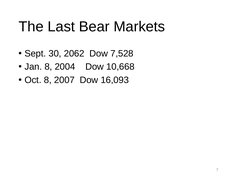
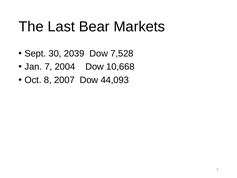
2062: 2062 -> 2039
Jan 8: 8 -> 7
16,093: 16,093 -> 44,093
